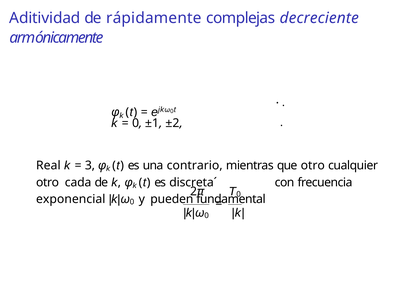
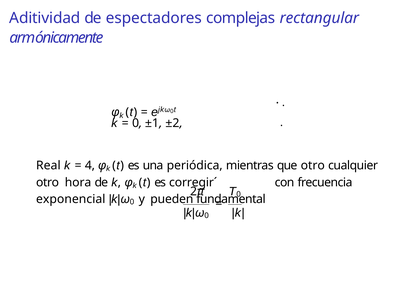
rápidamente: rápidamente -> espectadores
decreciente: decreciente -> rectangular
3: 3 -> 4
contrario: contrario -> periódica
cada: cada -> hora
discreta´: discreta´ -> corregir´
